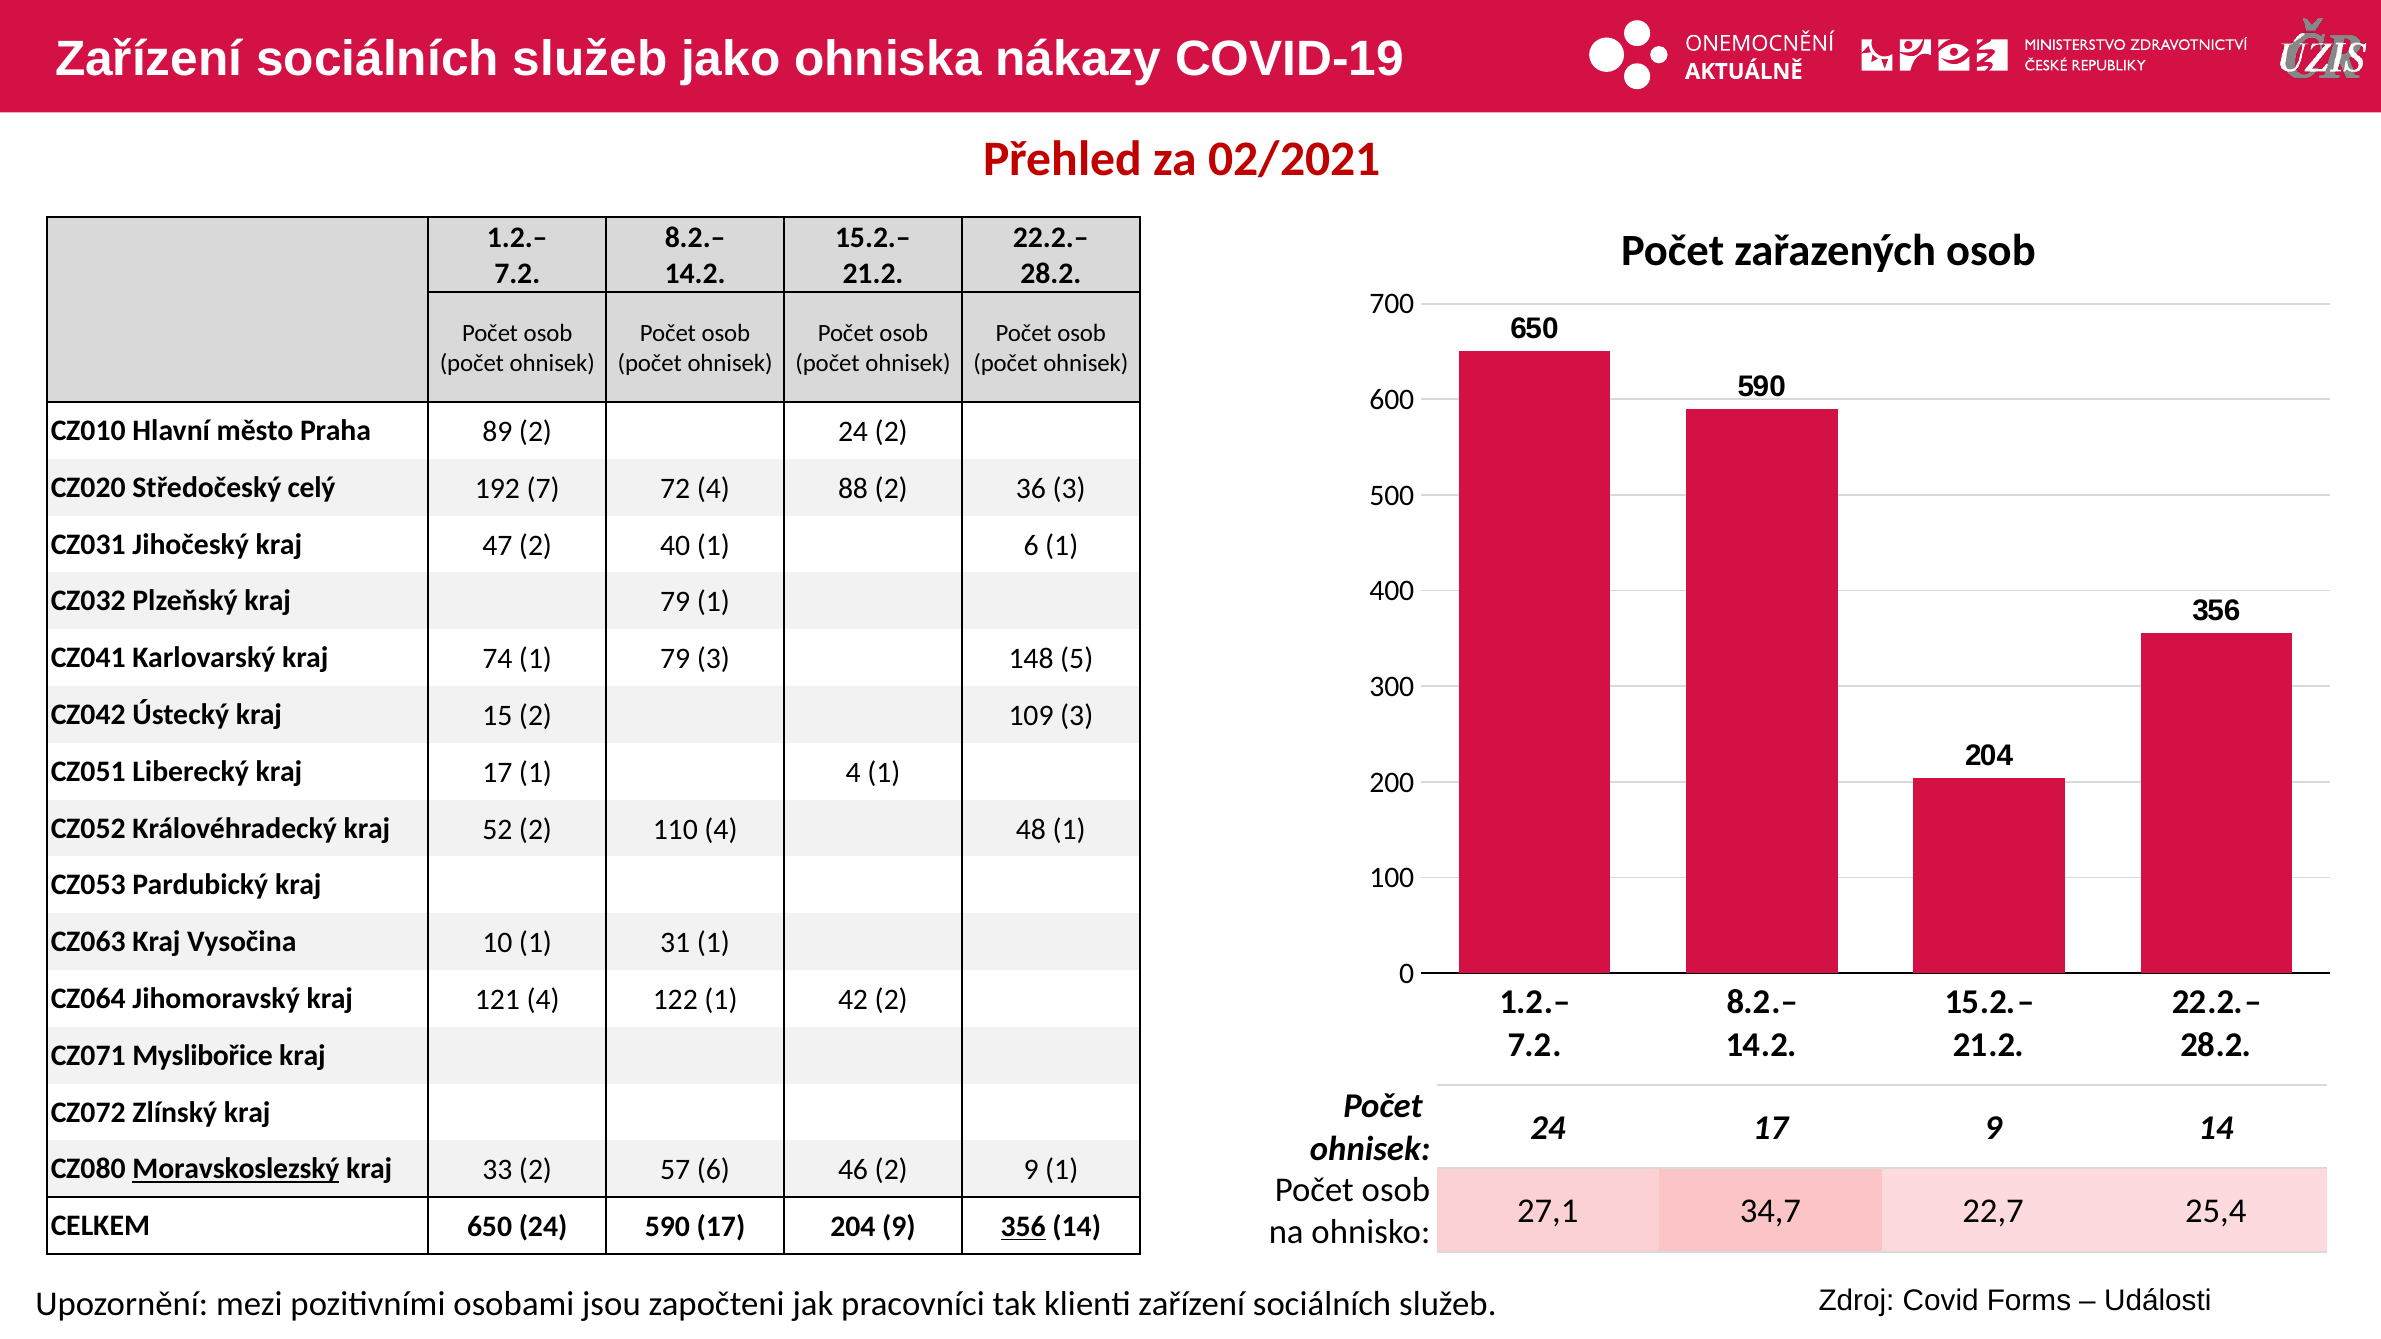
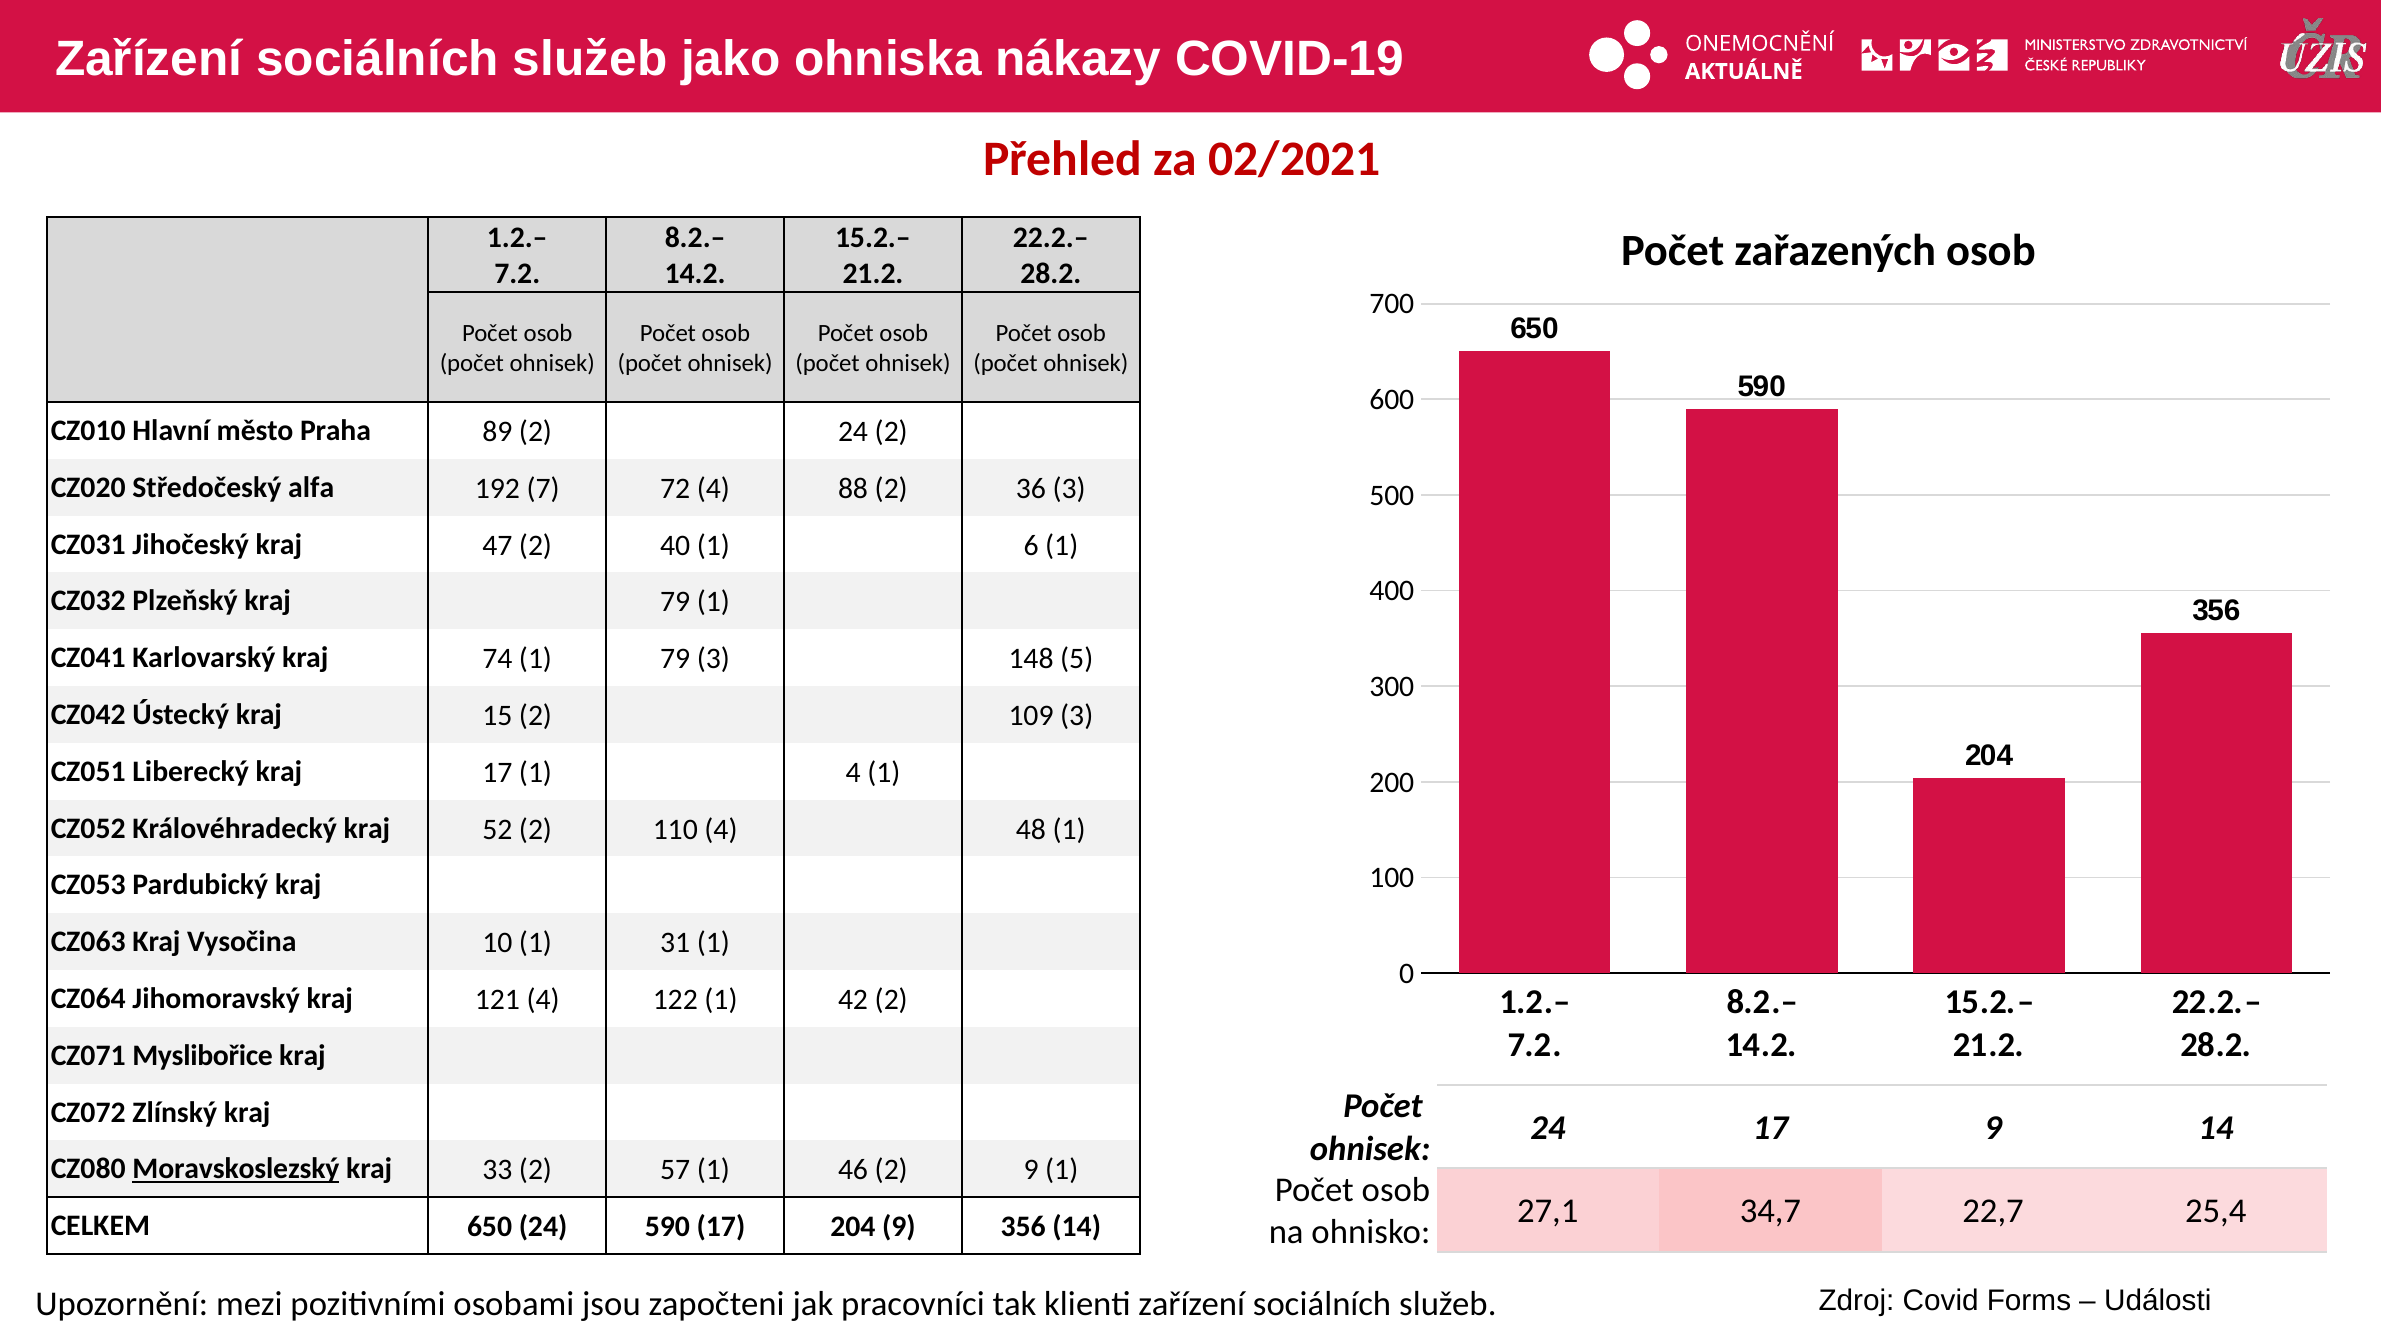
celý: celý -> alfa
57 6: 6 -> 1
356 at (1023, 1227) underline: present -> none
